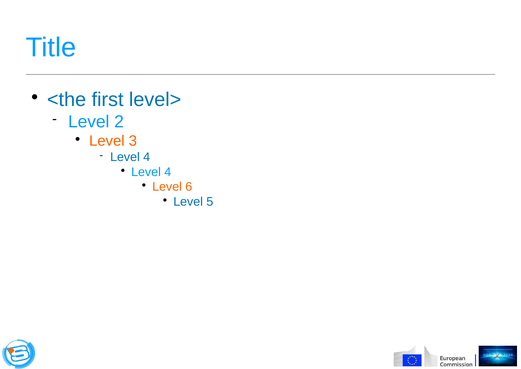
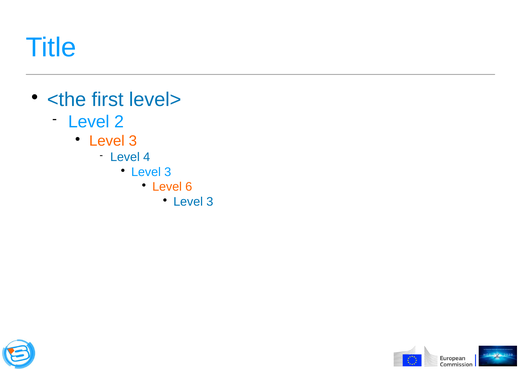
4 at (168, 172): 4 -> 3
5 at (210, 201): 5 -> 3
